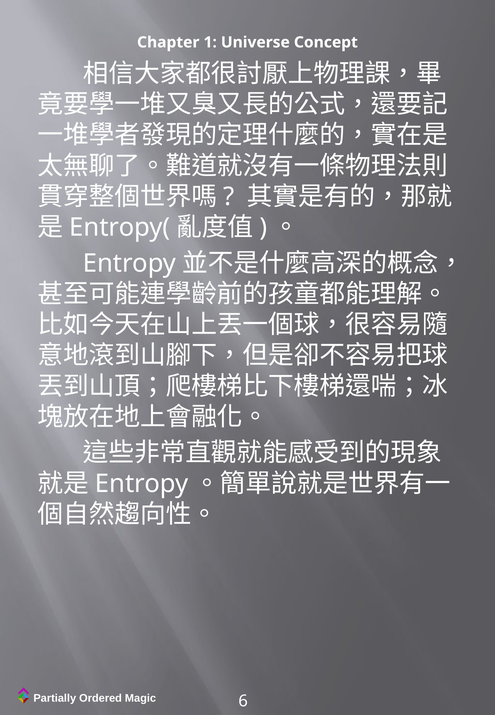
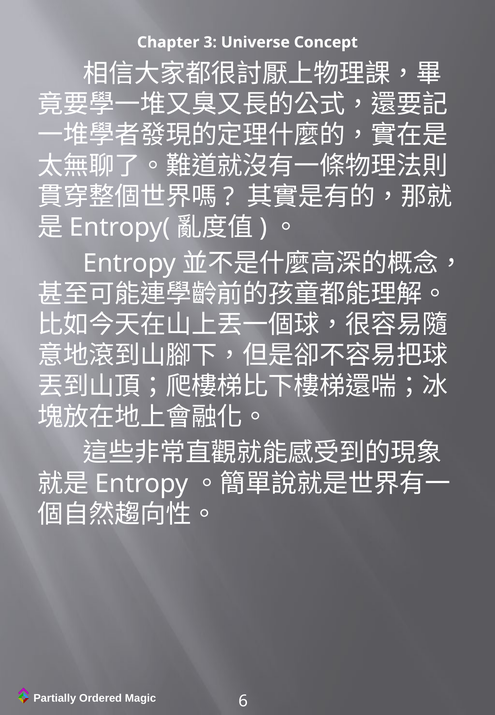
1: 1 -> 3
